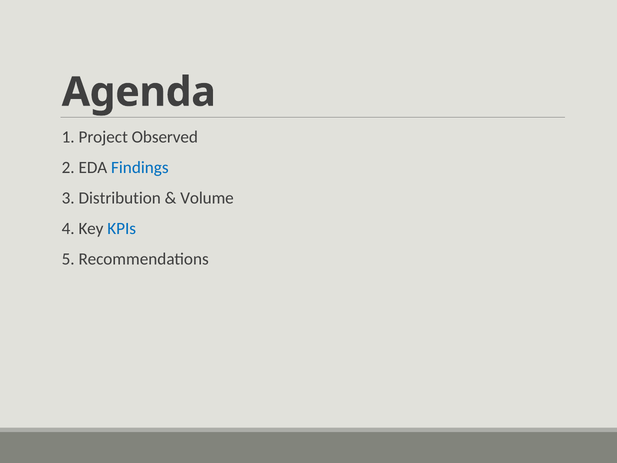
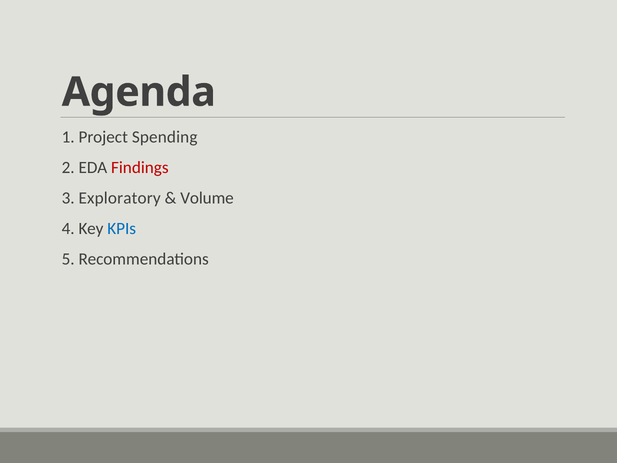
Observed: Observed -> Spending
Findings colour: blue -> red
Distribution: Distribution -> Exploratory
